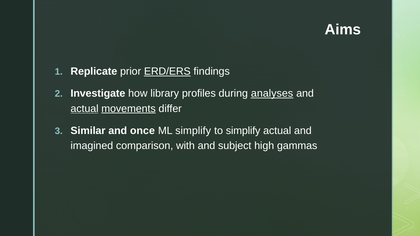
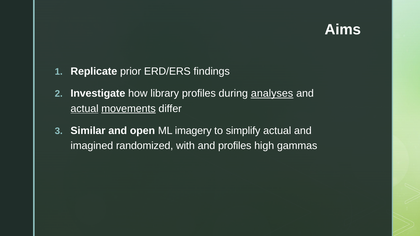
ERD/ERS underline: present -> none
once: once -> open
ML simplify: simplify -> imagery
comparison: comparison -> randomized
and subject: subject -> profiles
